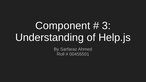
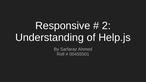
Component: Component -> Responsive
3: 3 -> 2
